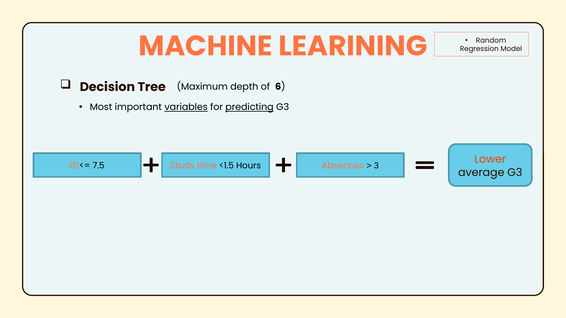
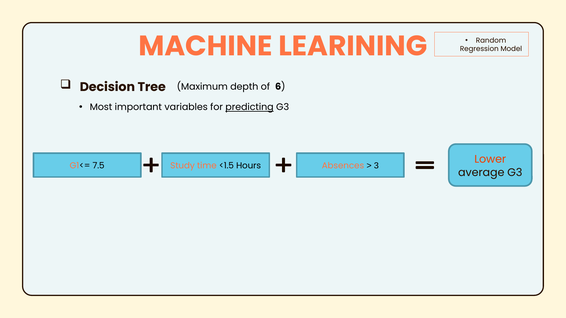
variables at (186, 107) underline: present -> none
